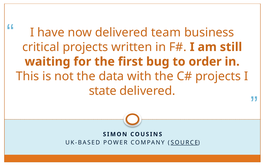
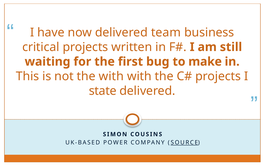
order: order -> make
the data: data -> with
